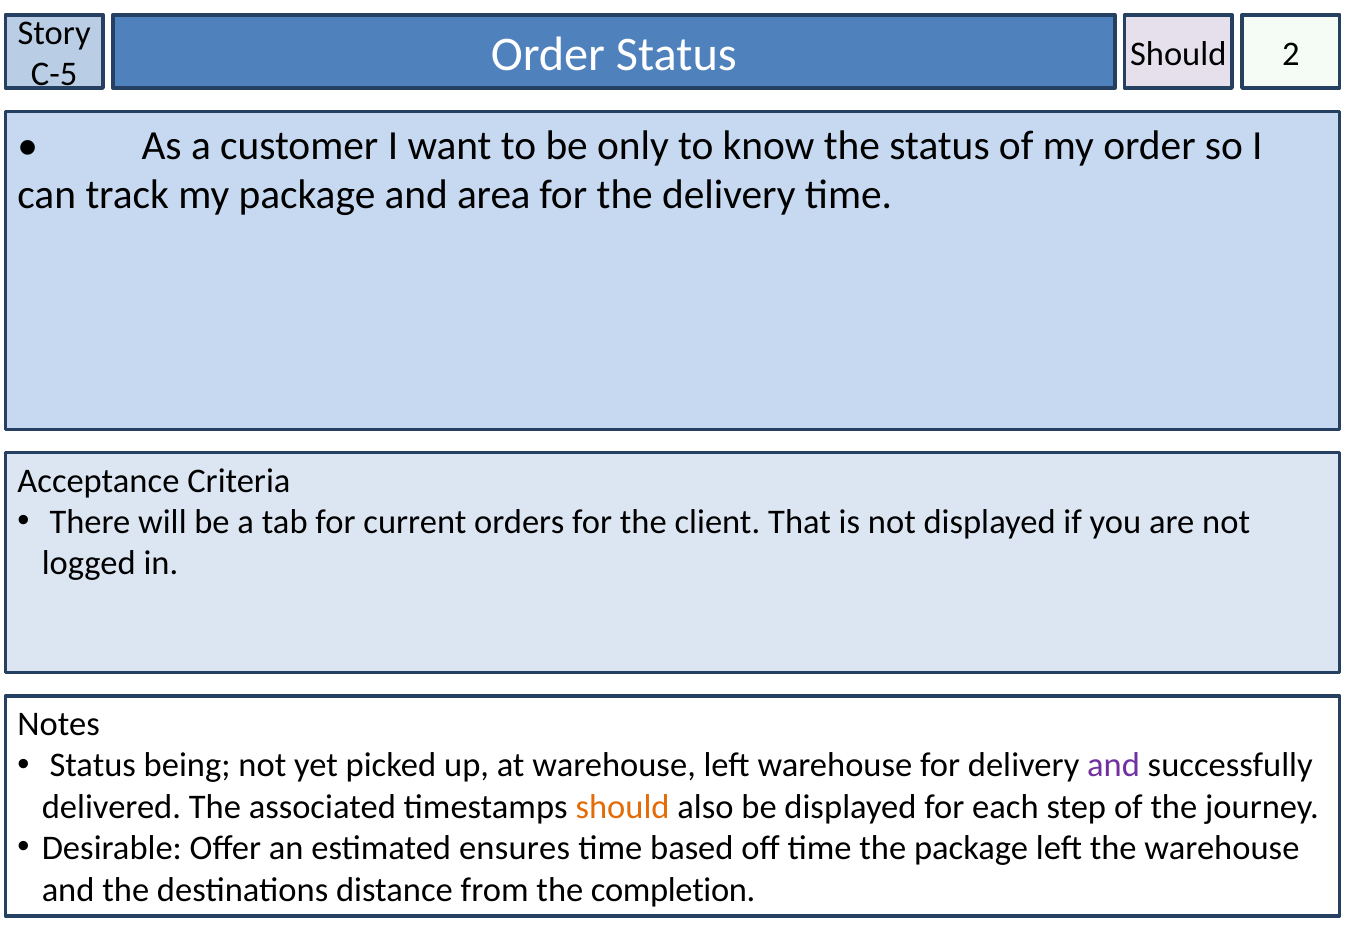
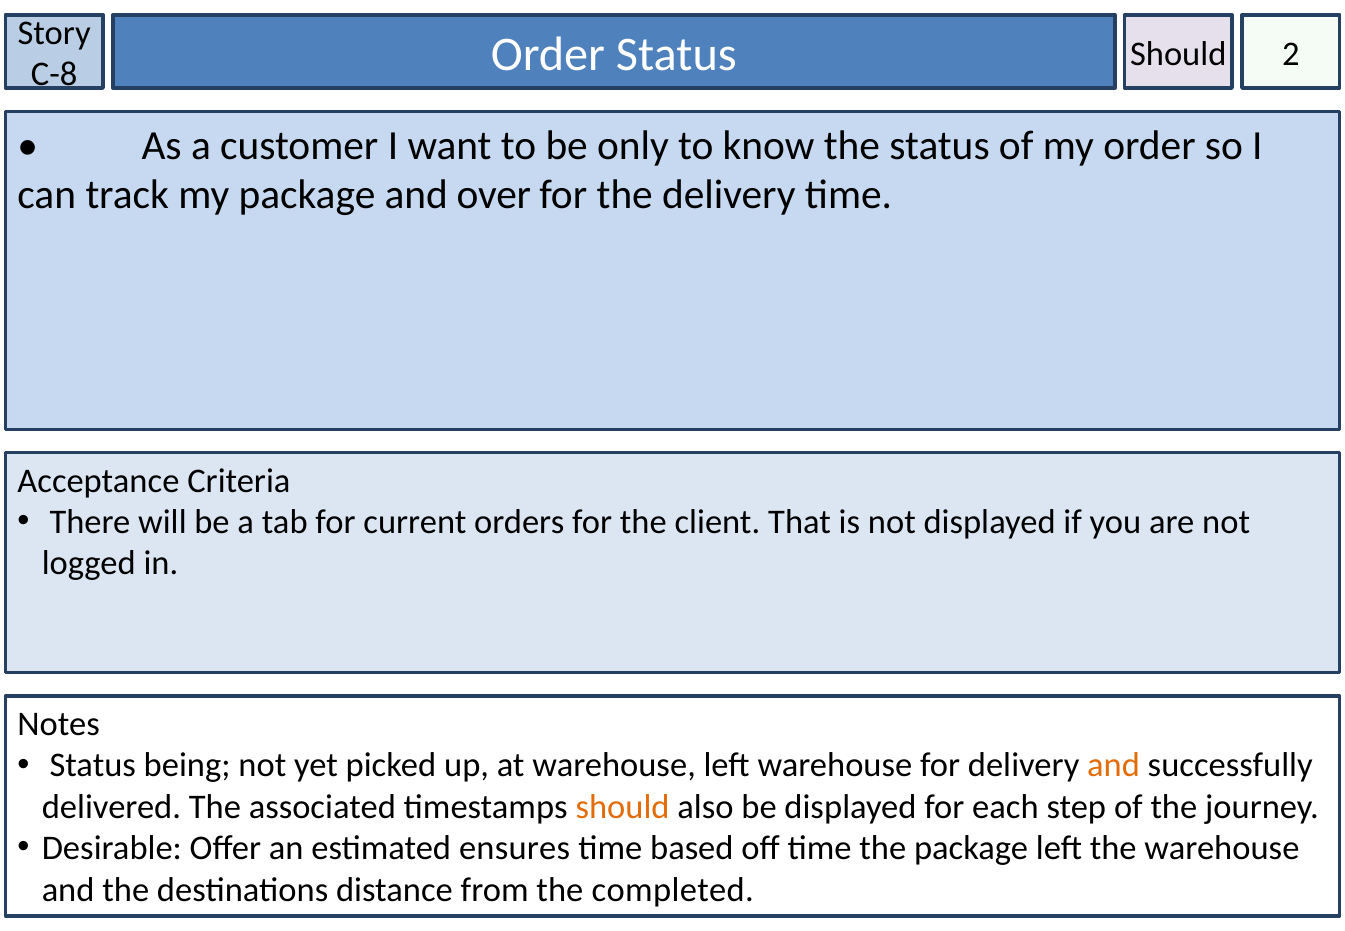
C-5: C-5 -> C-8
area: area -> over
and at (1114, 766) colour: purple -> orange
completion: completion -> completed
